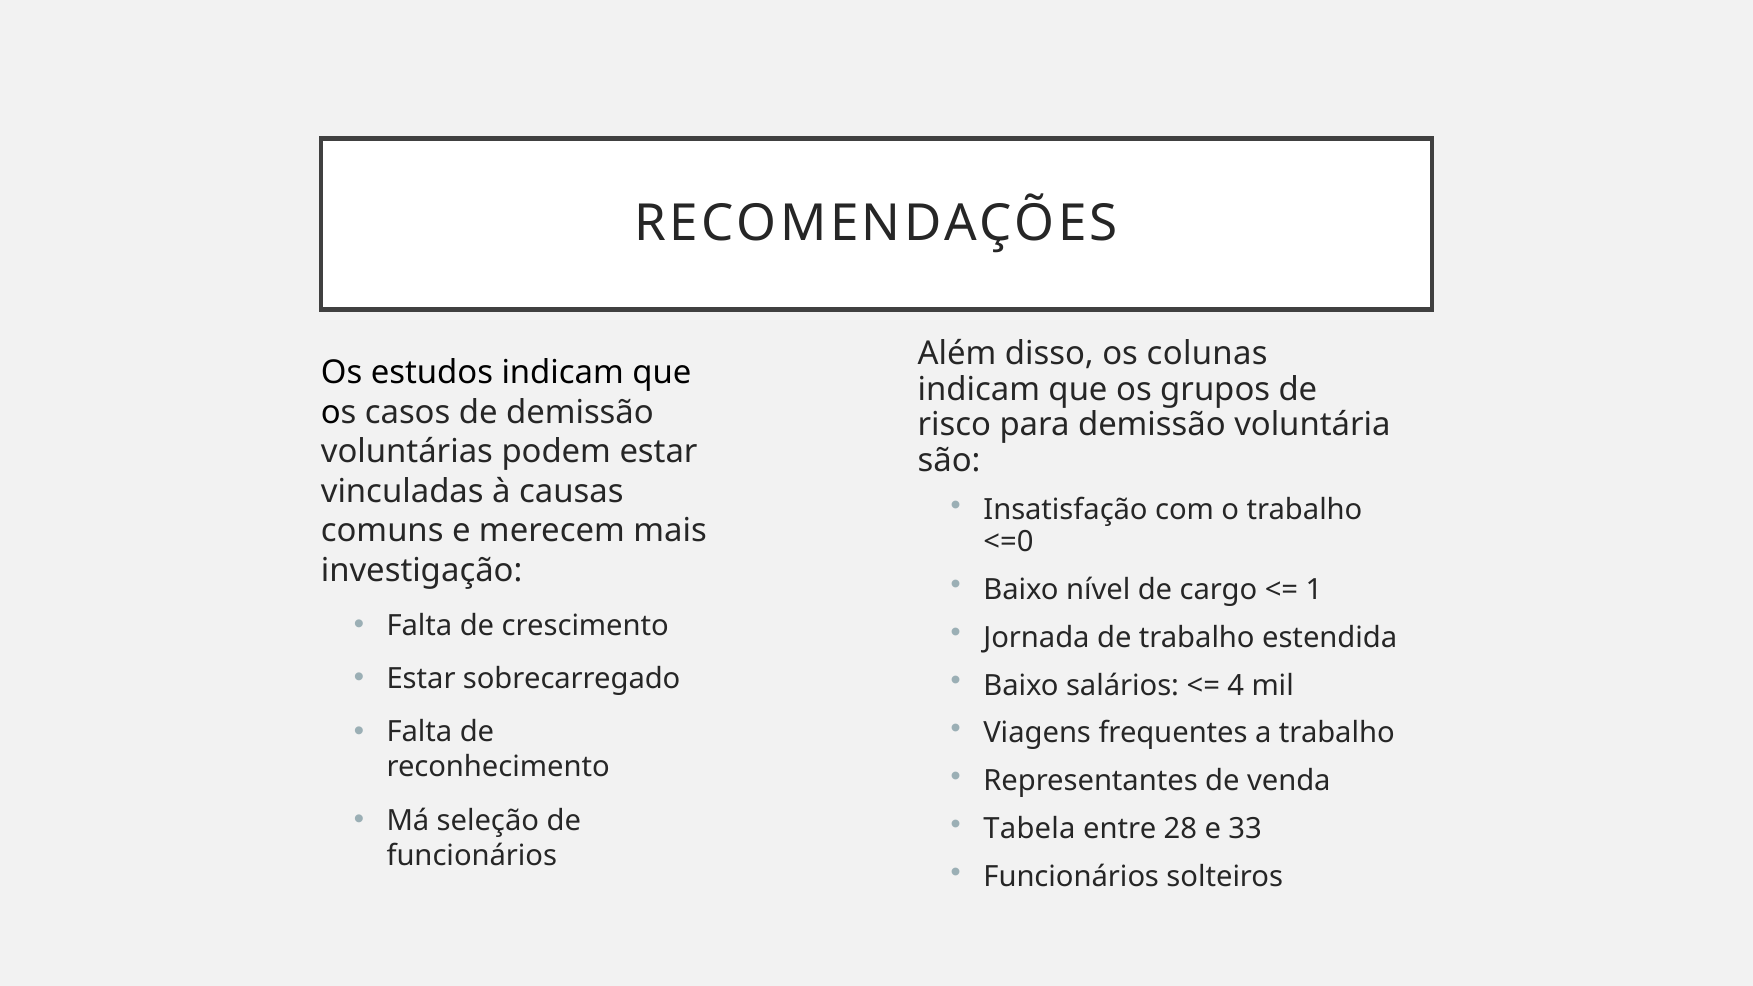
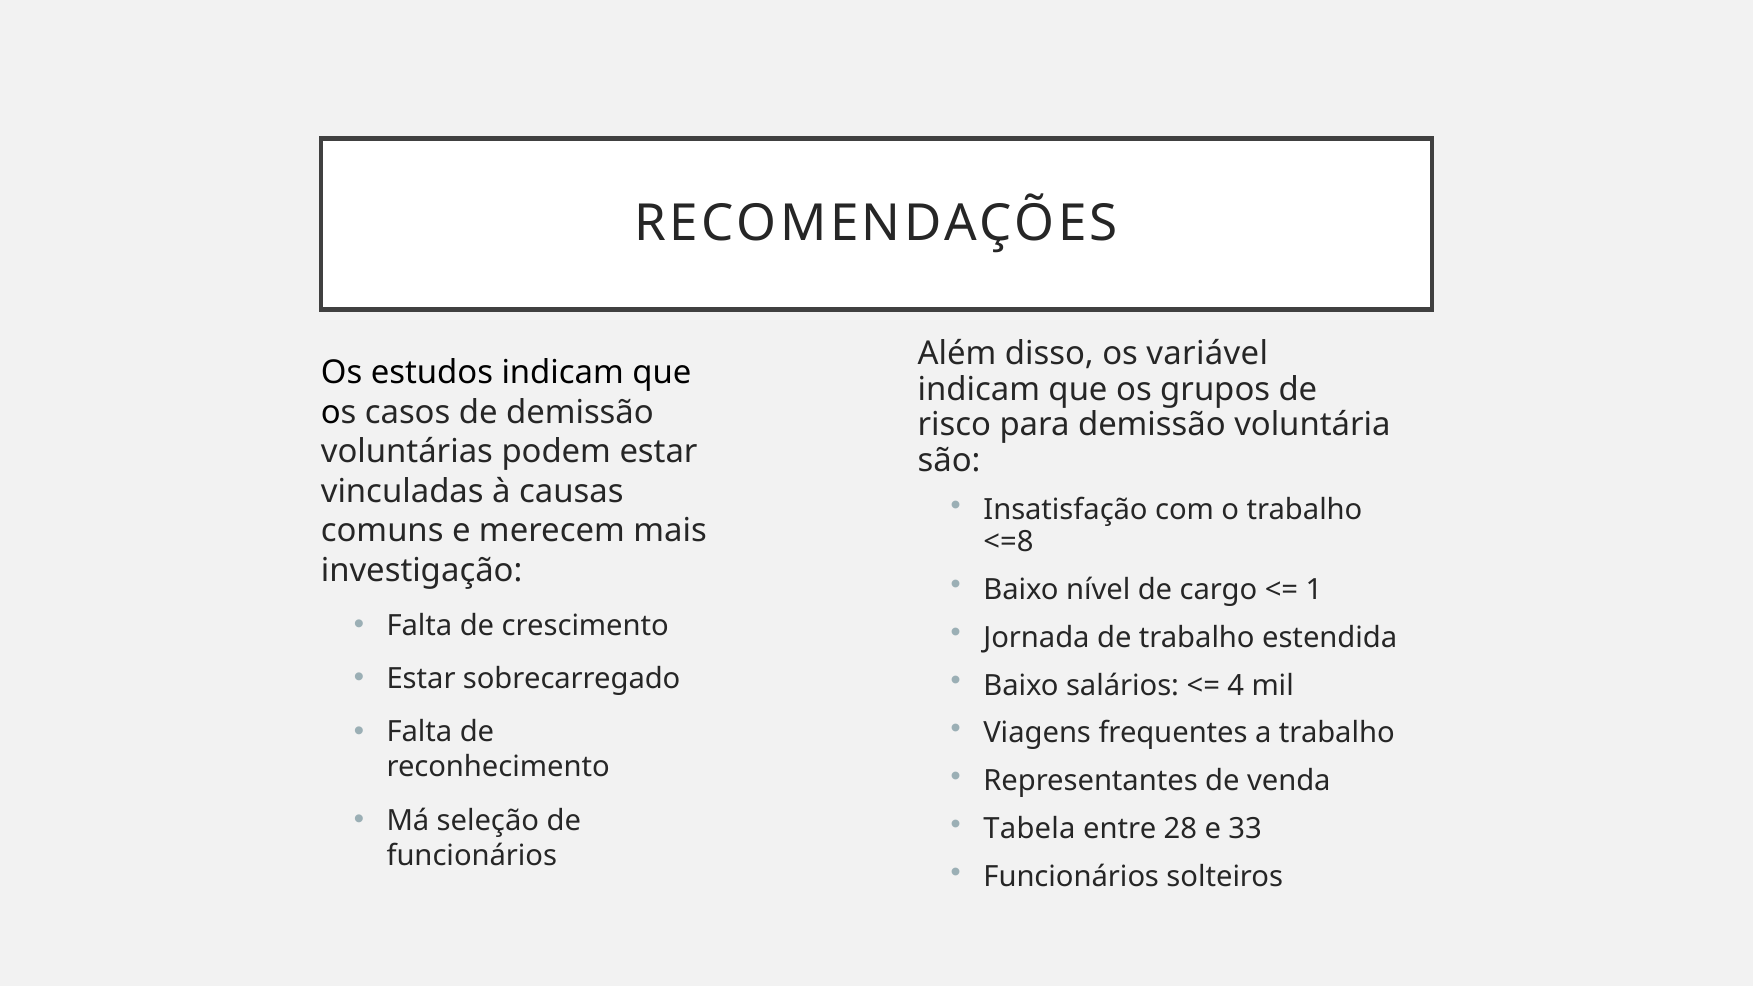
colunas: colunas -> variável
<=0: <=0 -> <=8
